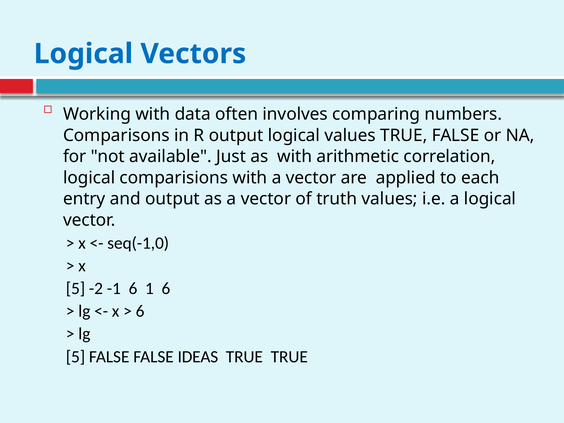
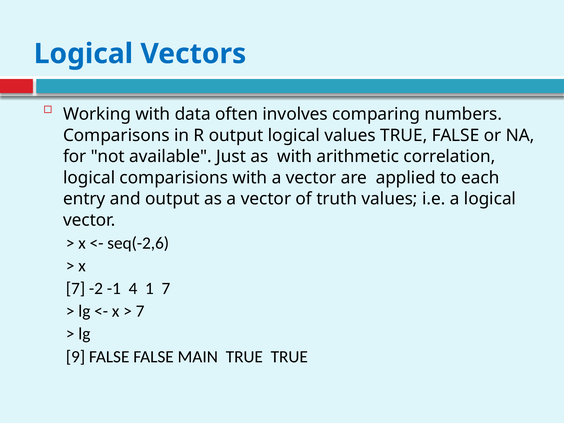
seq(-1,0: seq(-1,0 -> seq(-2,6
5 at (76, 288): 5 -> 7
-1 6: 6 -> 4
1 6: 6 -> 7
6 at (140, 311): 6 -> 7
5 at (76, 357): 5 -> 9
IDEAS: IDEAS -> MAIN
